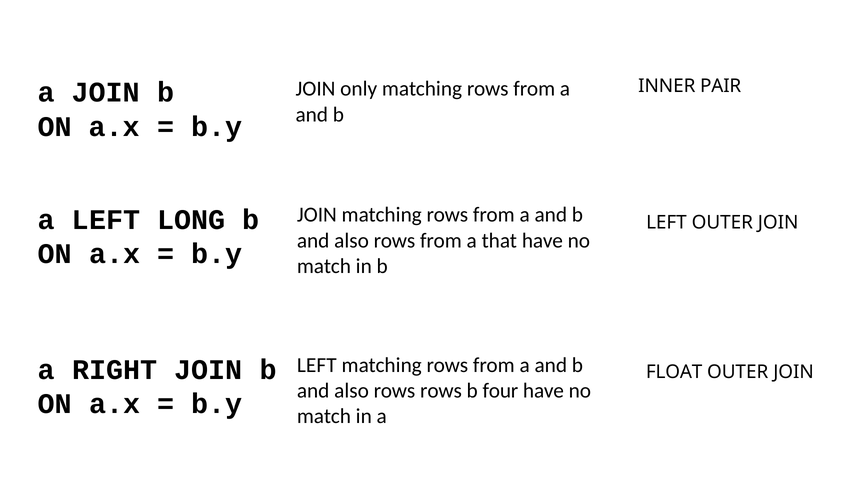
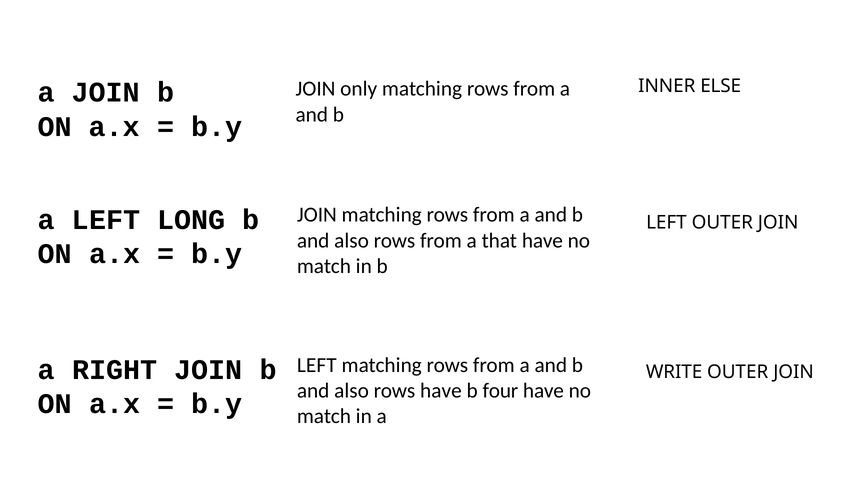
PAIR: PAIR -> ELSE
FLOAT: FLOAT -> WRITE
rows rows: rows -> have
